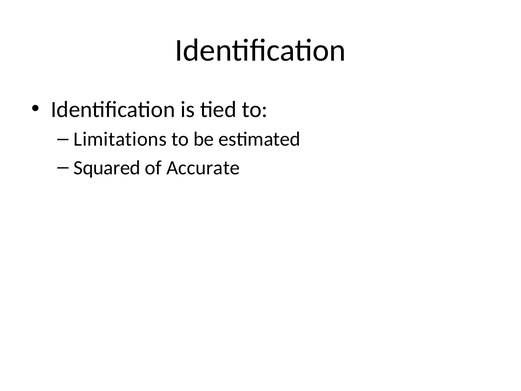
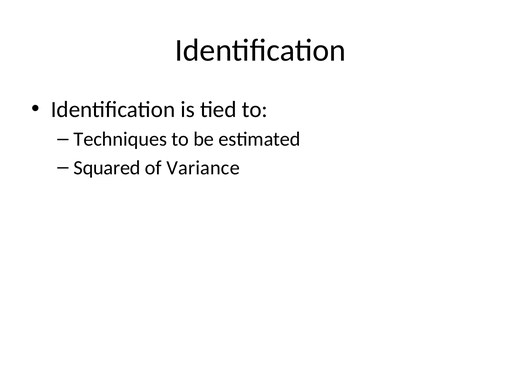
Limitations: Limitations -> Techniques
Accurate: Accurate -> Variance
